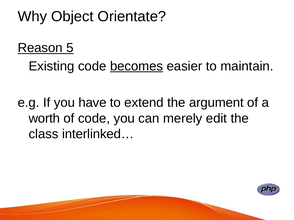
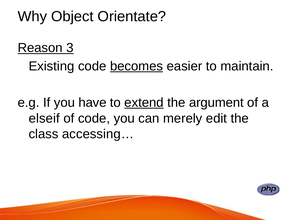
5: 5 -> 3
extend underline: none -> present
worth: worth -> elseif
interlinked…: interlinked… -> accessing…
